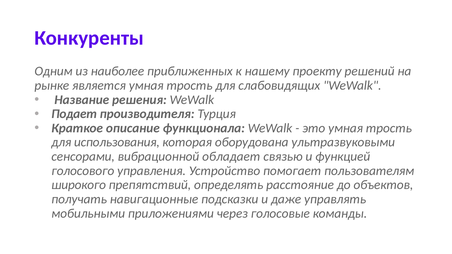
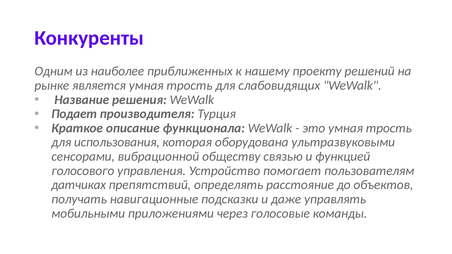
обладает: обладает -> обществу
широкого: широкого -> датчиках
